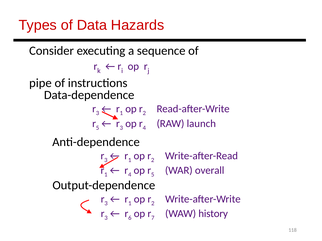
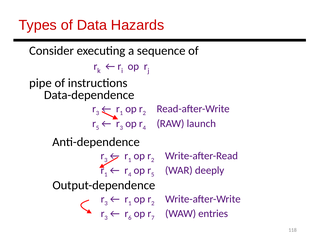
overall: overall -> deeply
history: history -> entries
